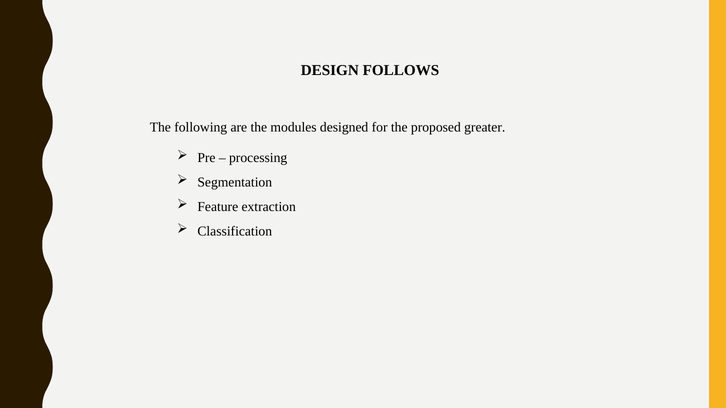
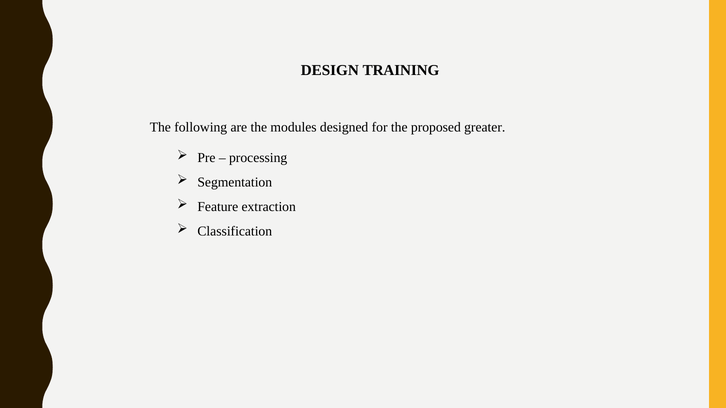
FOLLOWS: FOLLOWS -> TRAINING
